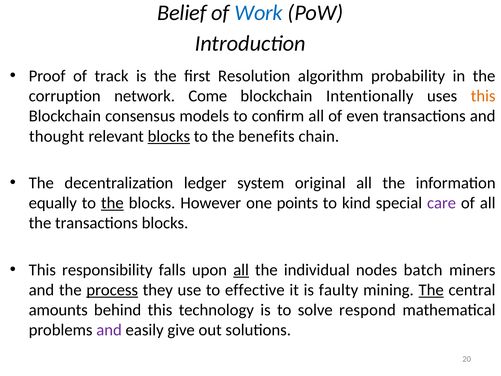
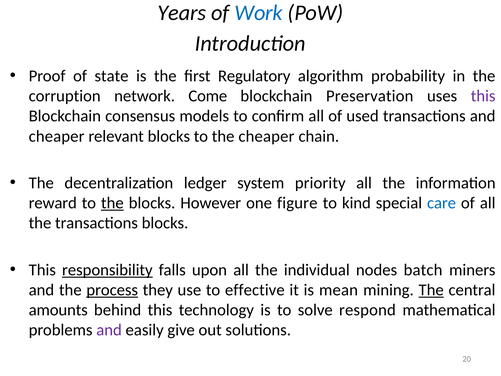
Belief: Belief -> Years
track: track -> state
Resolution: Resolution -> Regulatory
Intentionally: Intentionally -> Preservation
this at (483, 96) colour: orange -> purple
even: even -> used
thought at (57, 136): thought -> cheaper
blocks at (169, 136) underline: present -> none
the benefits: benefits -> cheaper
original: original -> priority
equally: equally -> reward
points: points -> figure
care colour: purple -> blue
responsibility underline: none -> present
all at (241, 270) underline: present -> none
faulty: faulty -> mean
